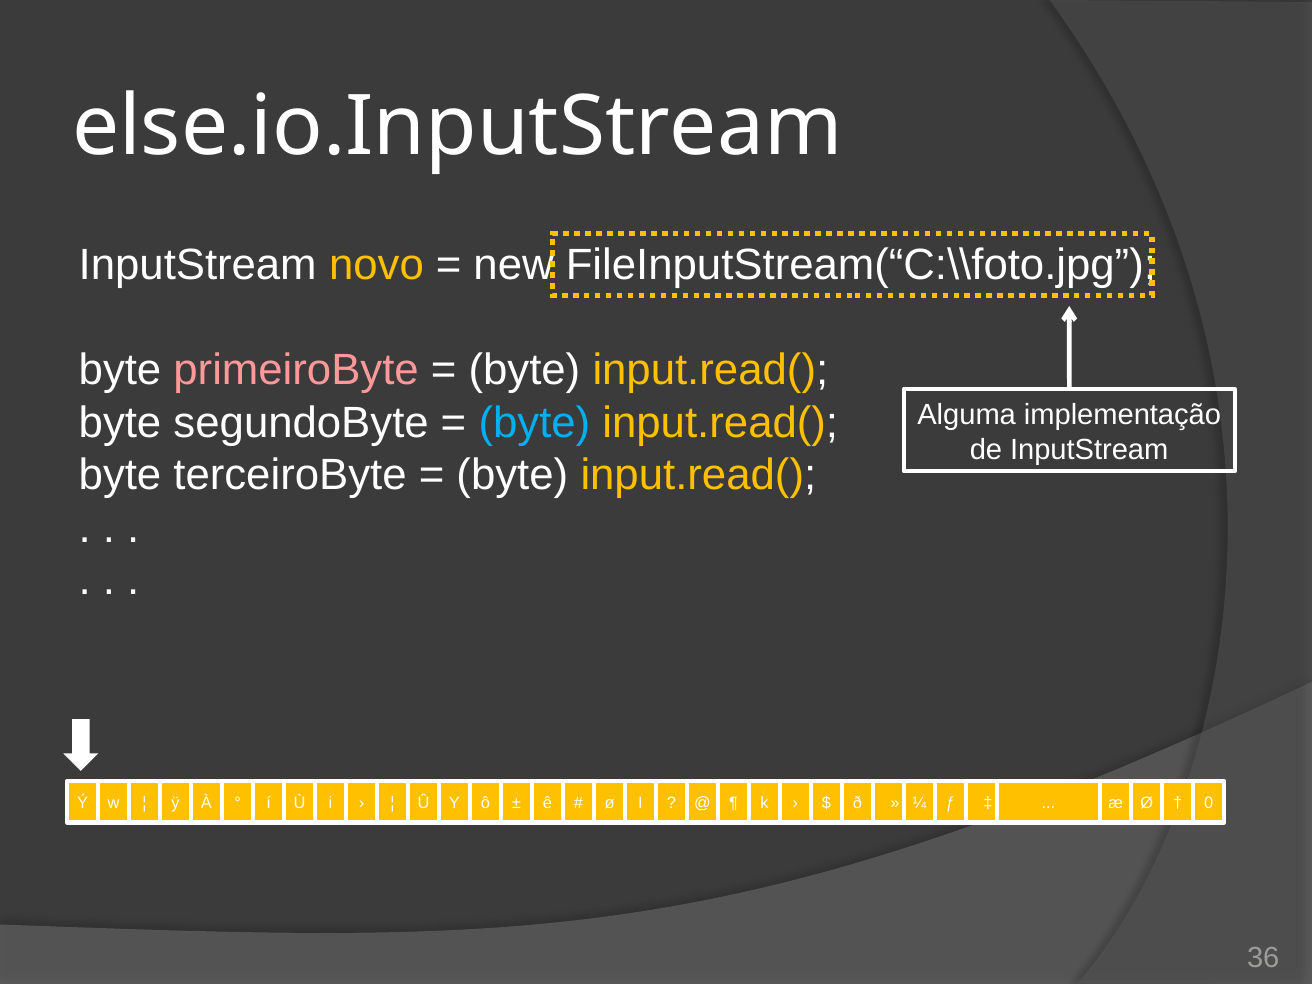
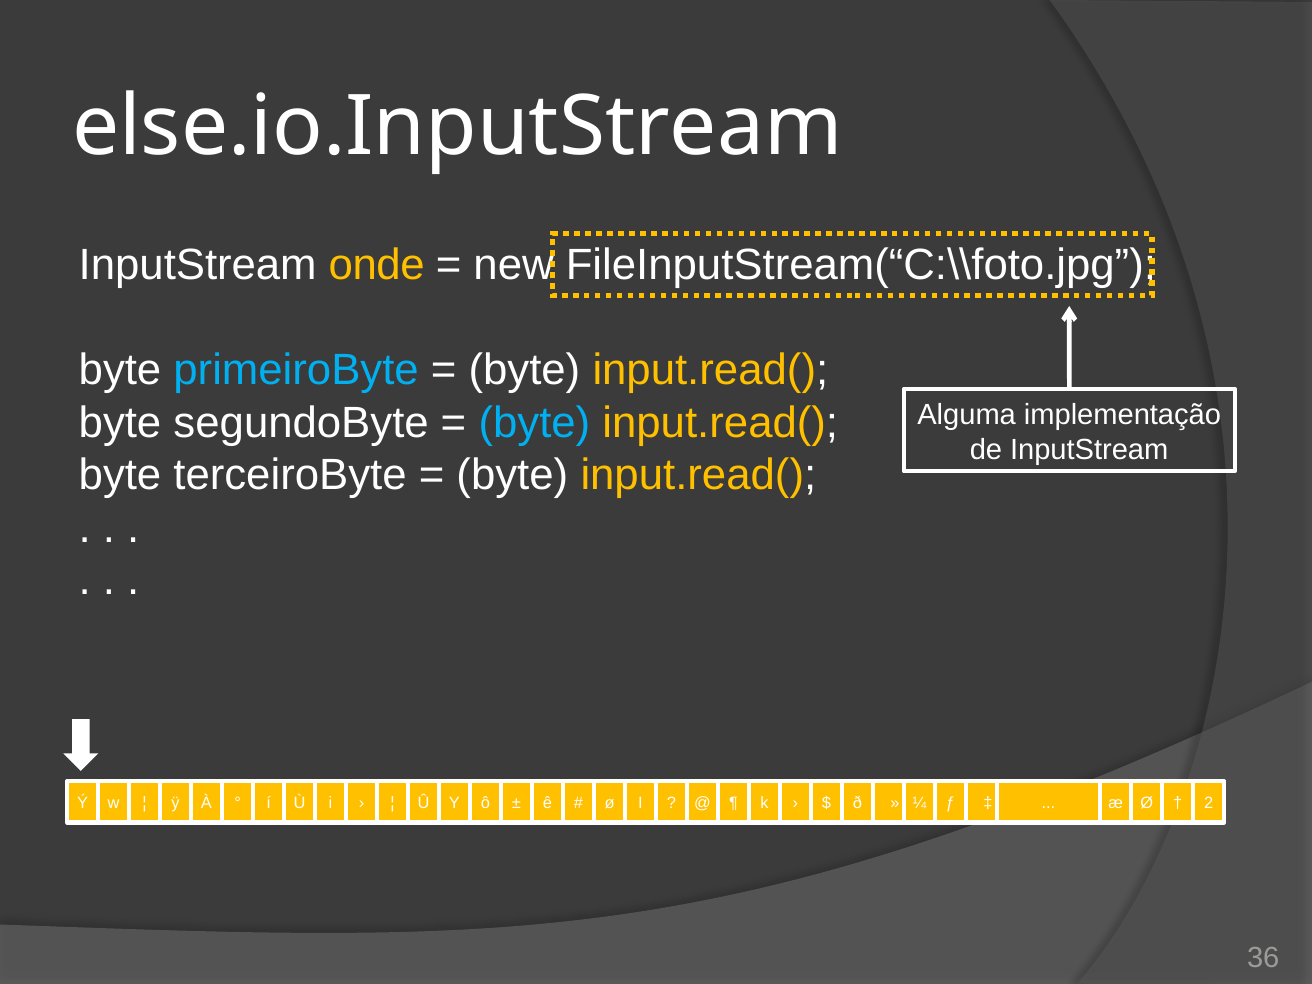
novo: novo -> onde
primeiroByte colour: pink -> light blue
0: 0 -> 2
